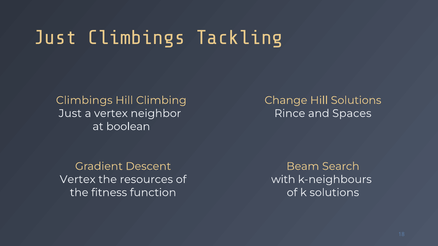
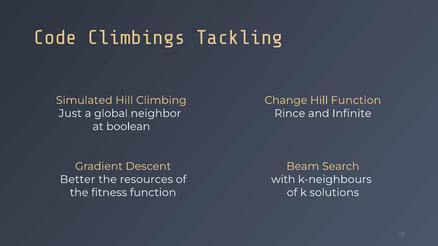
Just at (55, 38): Just -> Code
Climbings at (84, 100): Climbings -> Simulated
Hill Solutions: Solutions -> Function
a vertex: vertex -> global
Spaces: Spaces -> Infinite
Vertex at (78, 180): Vertex -> Better
